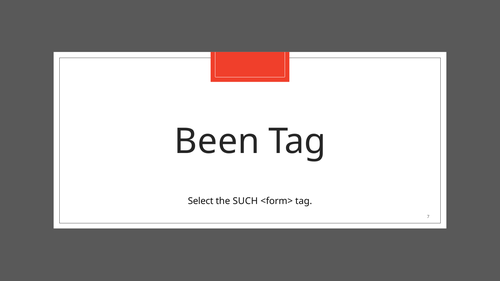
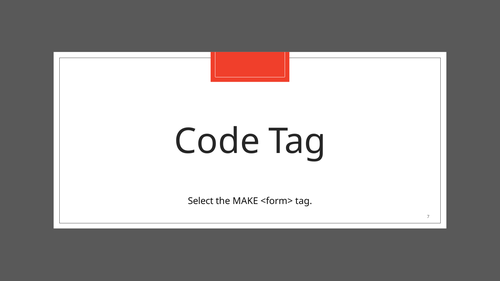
Been: Been -> Code
SUCH: SUCH -> MAKE
